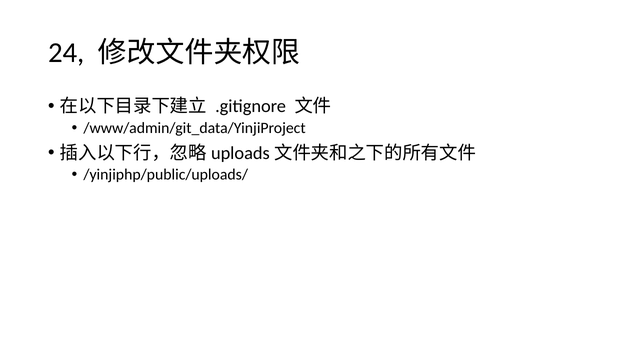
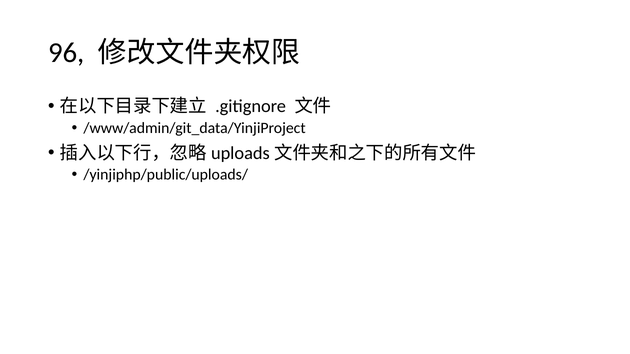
24: 24 -> 96
